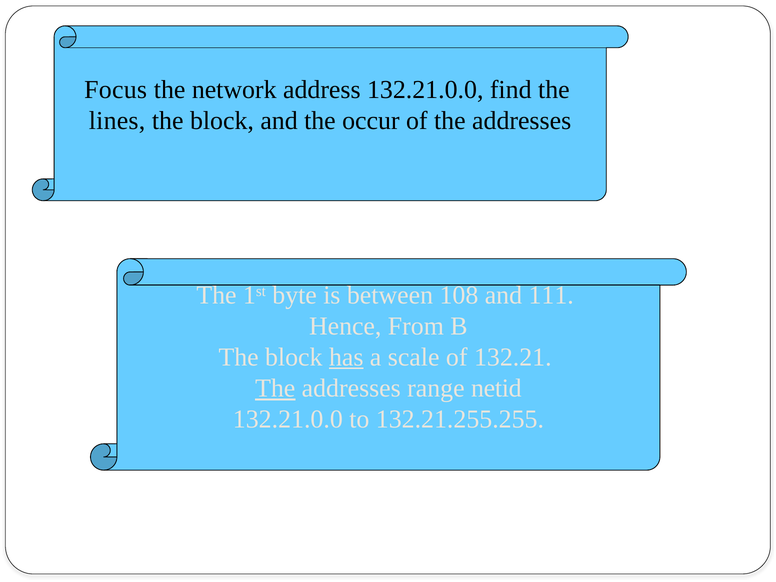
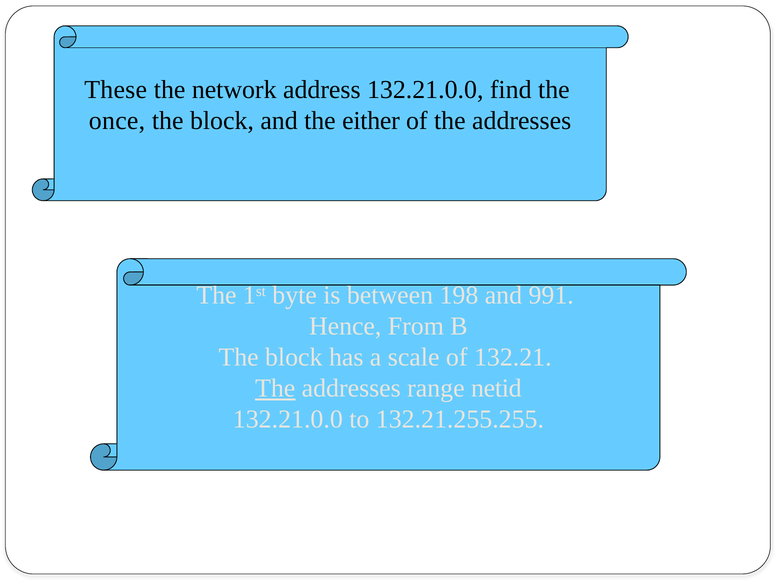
Focus: Focus -> These
lines: lines -> once
occur: occur -> either
108: 108 -> 198
111: 111 -> 991
has underline: present -> none
